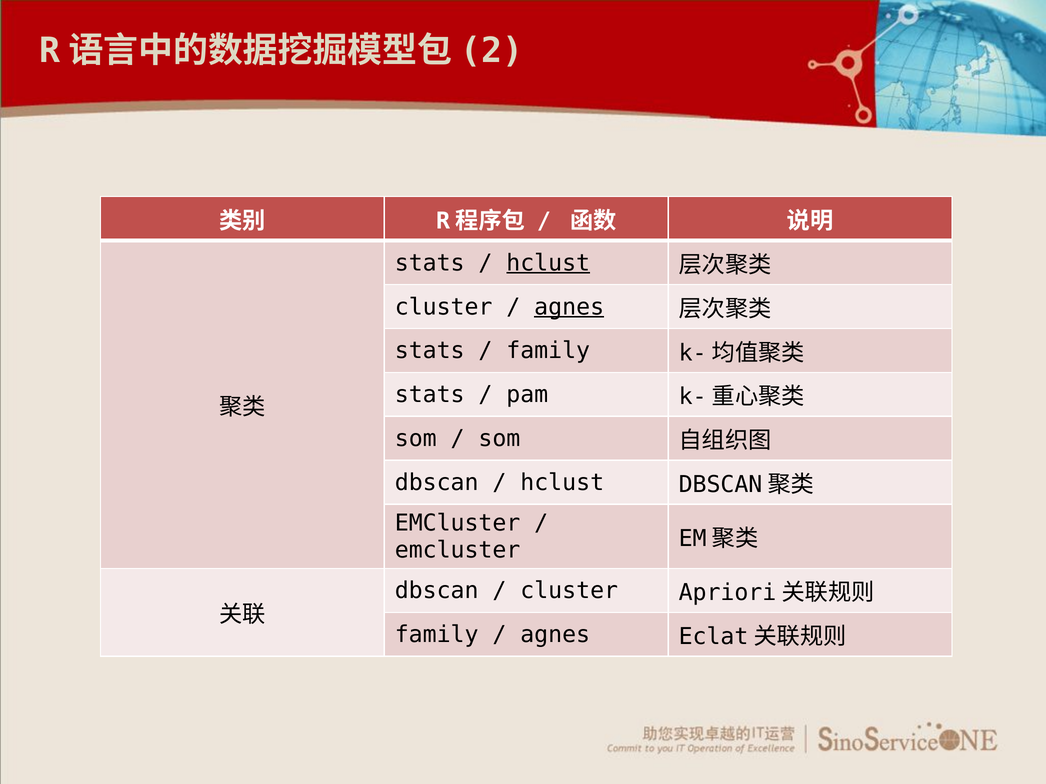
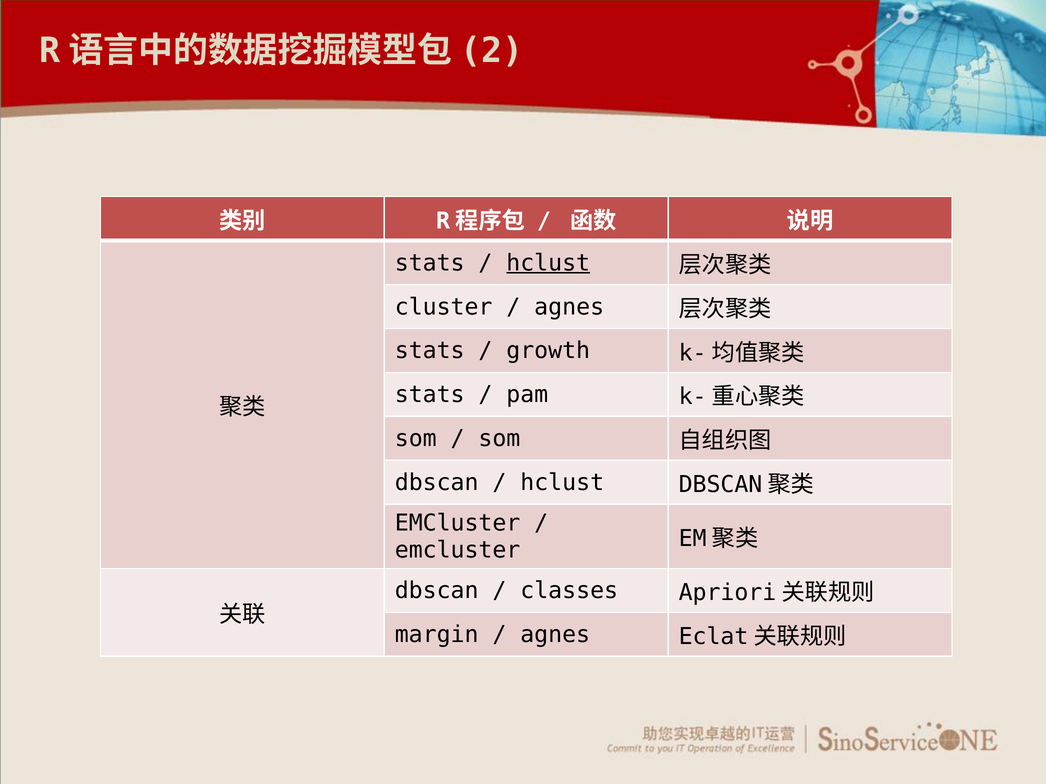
agnes at (569, 307) underline: present -> none
family at (548, 351): family -> growth
cluster at (569, 591): cluster -> classes
family at (437, 635): family -> margin
